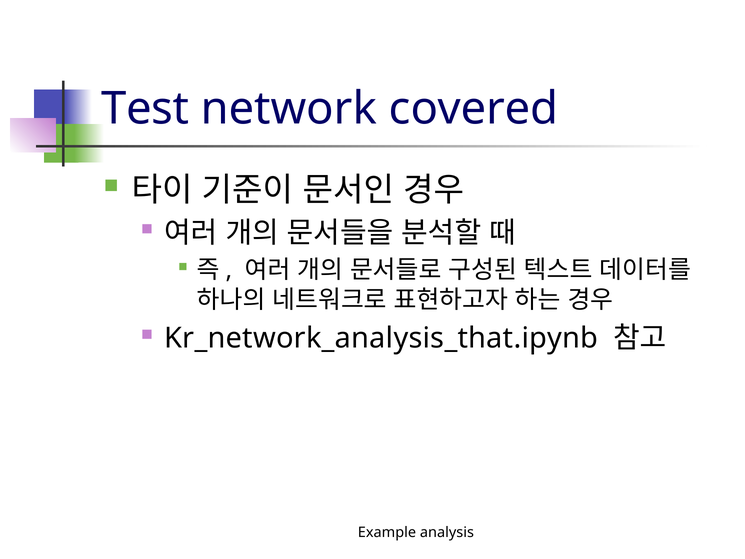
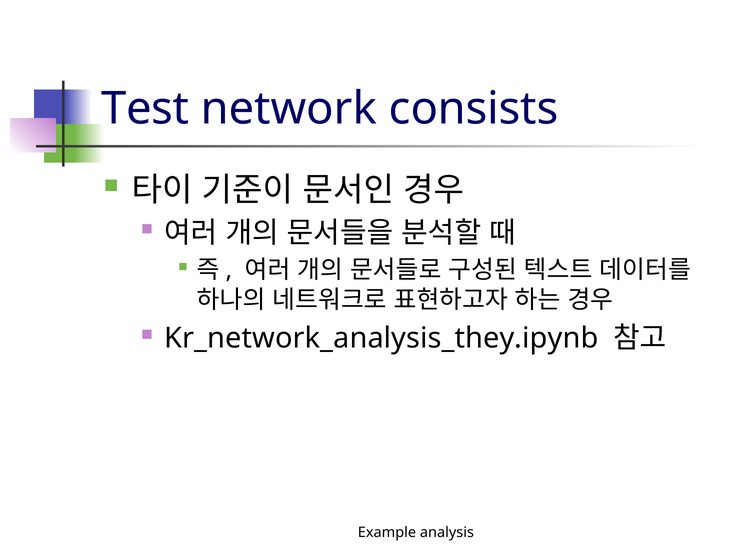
covered: covered -> consists
Kr_network_analysis_that.ipynb: Kr_network_analysis_that.ipynb -> Kr_network_analysis_they.ipynb
